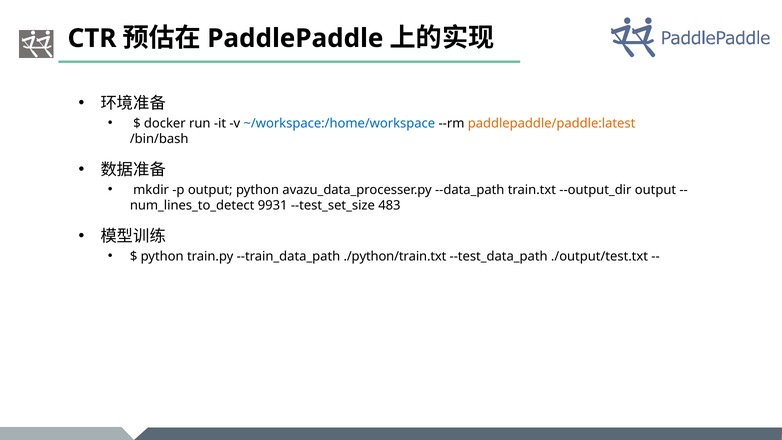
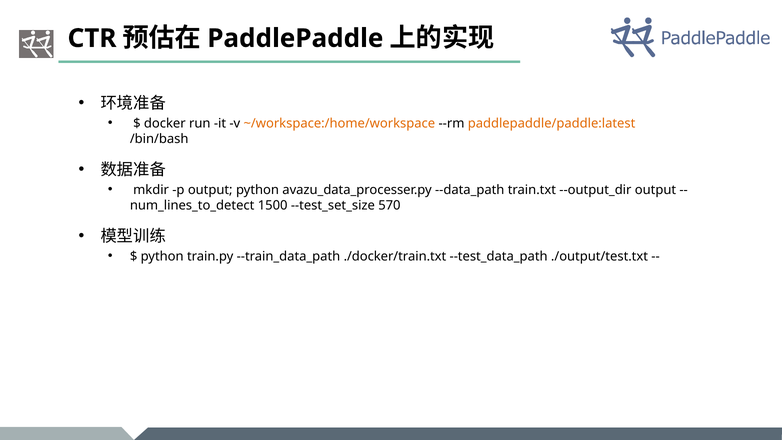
~/workspace:/home/workspace colour: blue -> orange
9931: 9931 -> 1500
483: 483 -> 570
./python/train.txt: ./python/train.txt -> ./docker/train.txt
